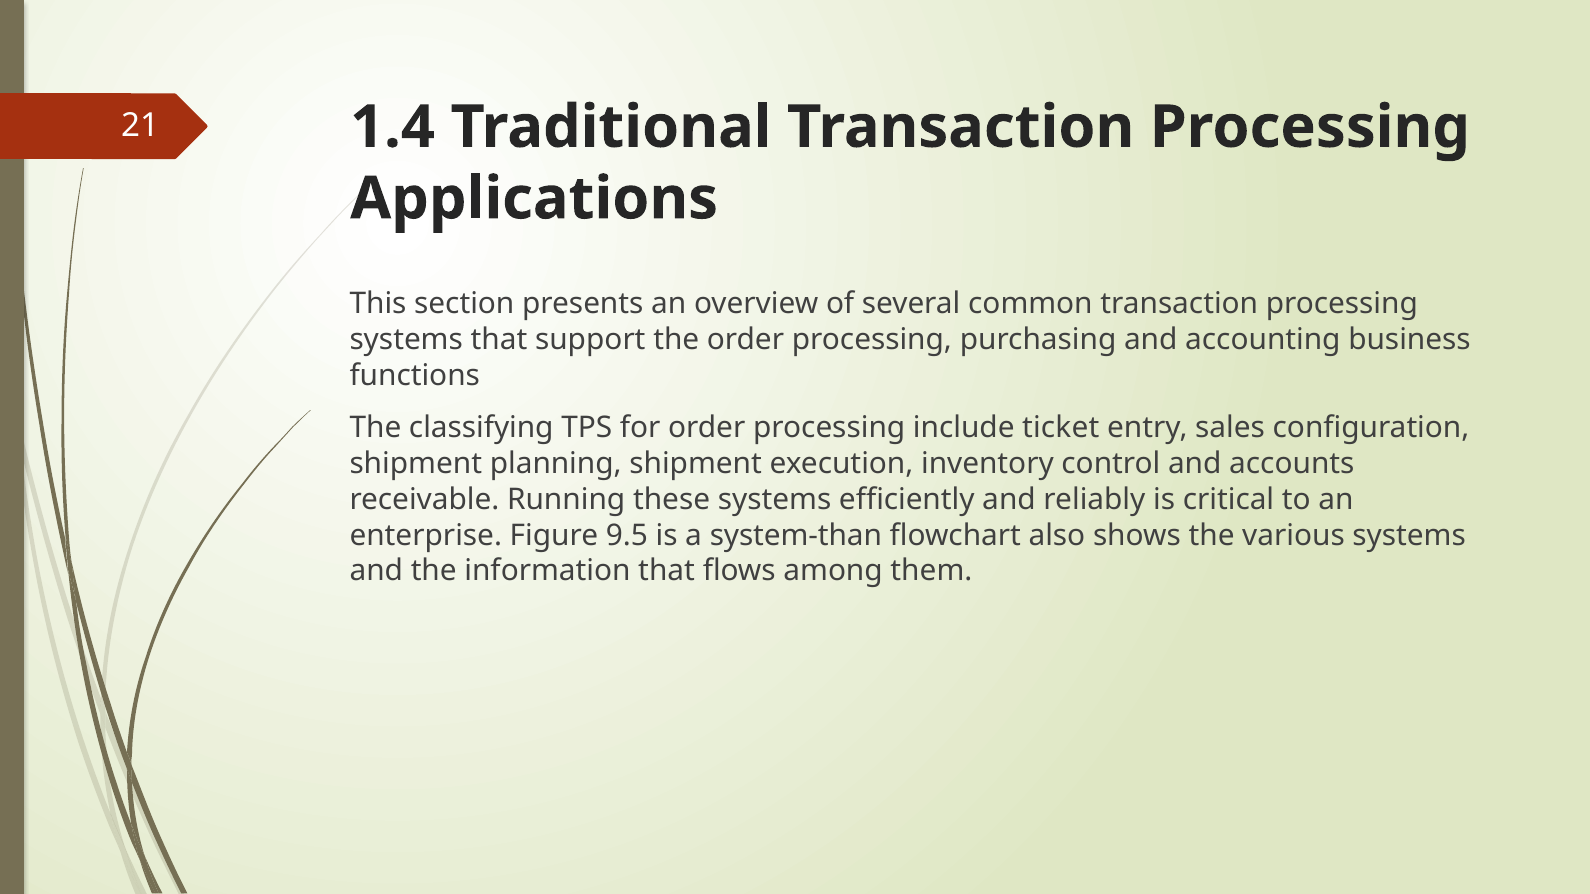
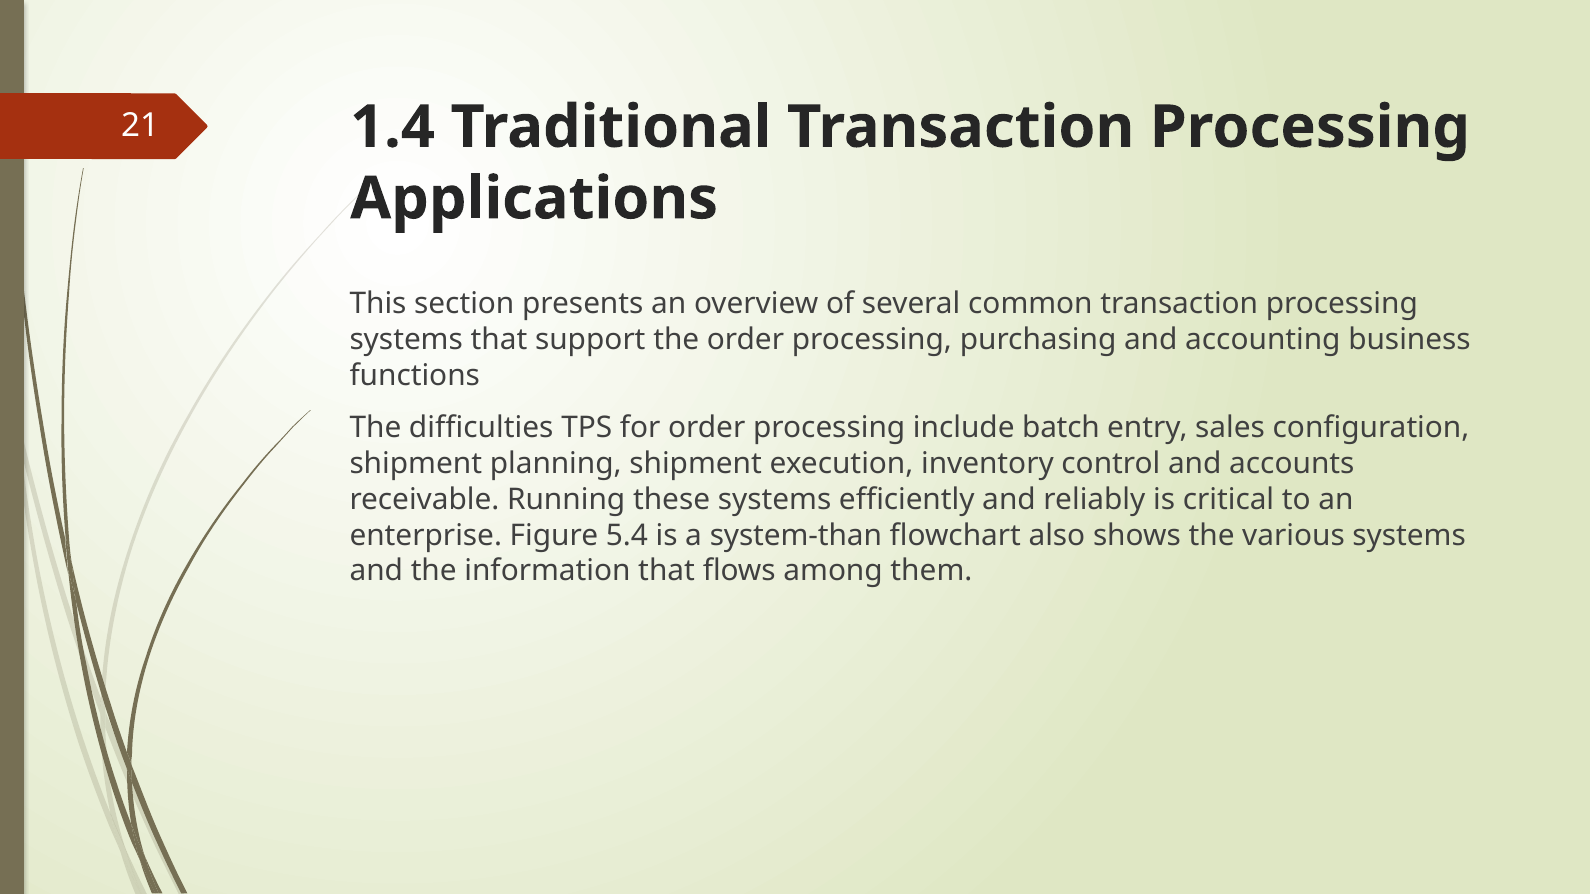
classifying: classifying -> difficulties
ticket: ticket -> batch
9.5: 9.5 -> 5.4
